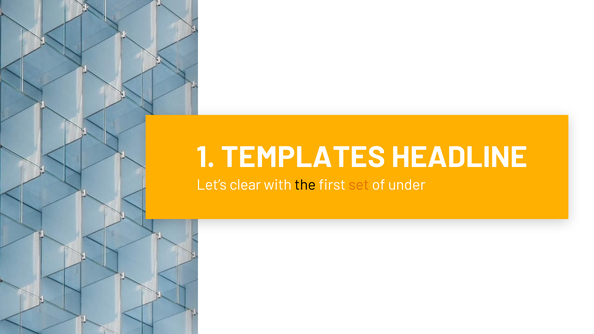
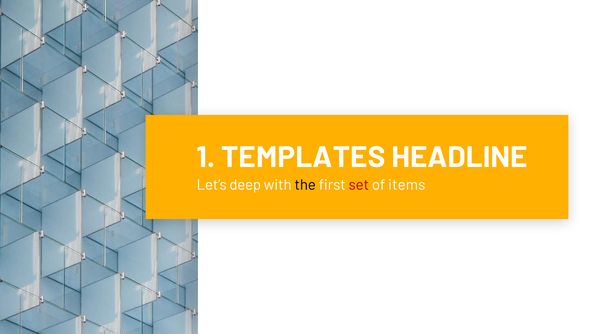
clear: clear -> deep
set colour: orange -> red
under: under -> items
